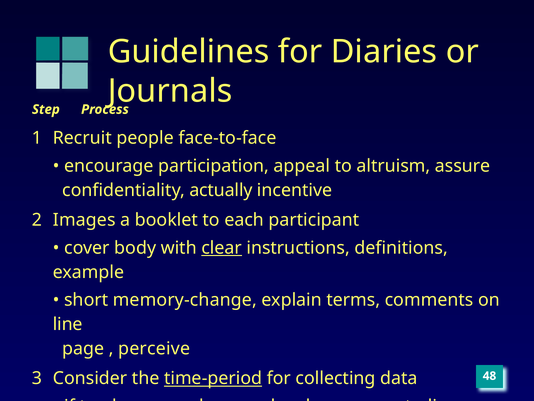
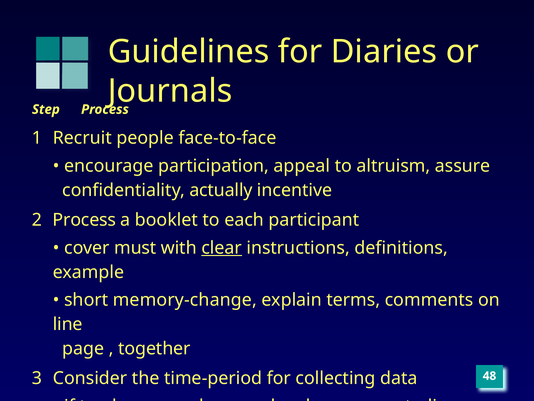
2 Images: Images -> Process
body: body -> must
perceive: perceive -> together
time-period underline: present -> none
